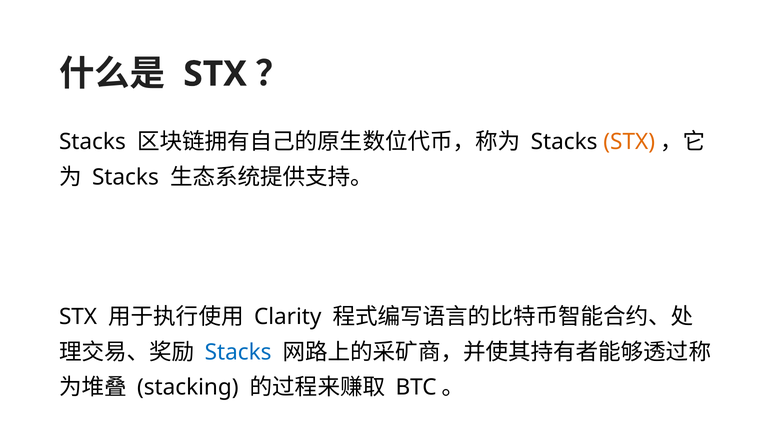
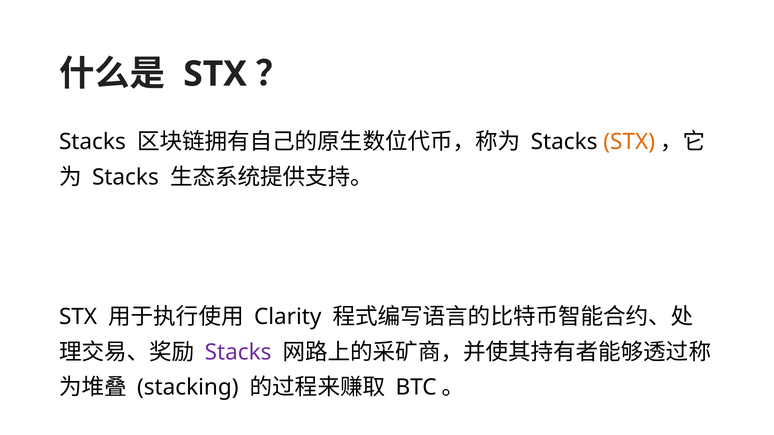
Stacks at (238, 352) colour: blue -> purple
